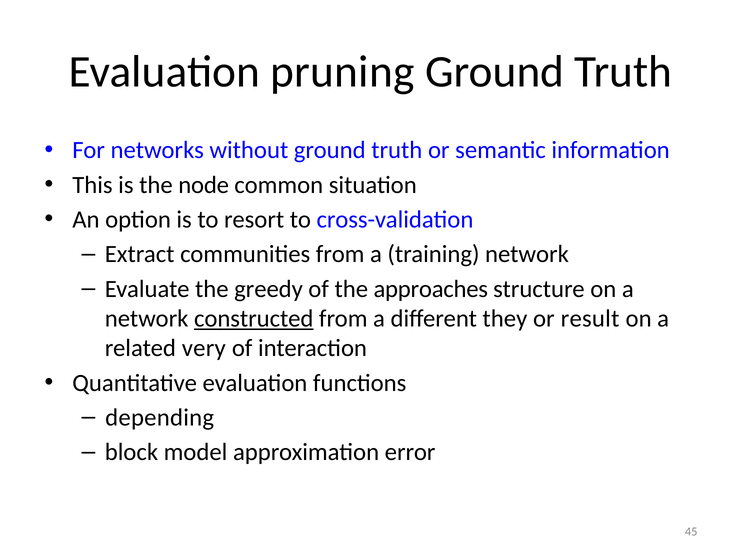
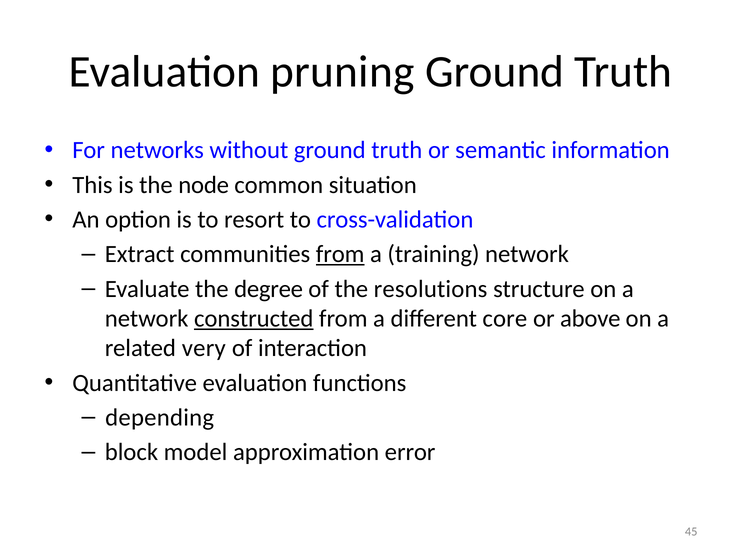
from at (340, 254) underline: none -> present
greedy: greedy -> degree
approaches: approaches -> resolutions
they: they -> core
result: result -> above
